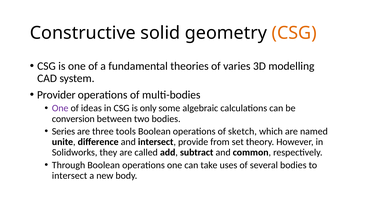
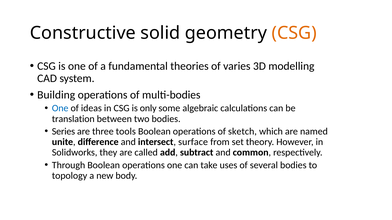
Provider: Provider -> Building
One at (60, 109) colour: purple -> blue
conversion: conversion -> translation
provide: provide -> surface
intersect at (70, 176): intersect -> topology
